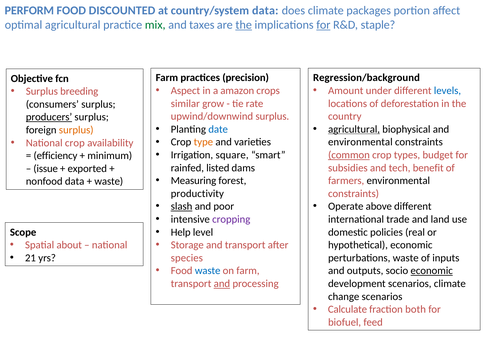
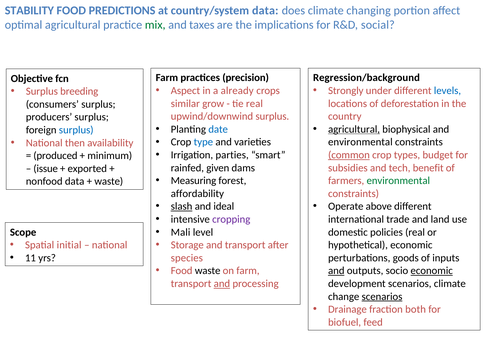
PERFORM: PERFORM -> STABILITY
DISCOUNTED: DISCOUNTED -> PREDICTIONS
packages: packages -> changing
the at (244, 25) underline: present -> none
for at (323, 25) underline: present -> none
staple: staple -> social
amazon: amazon -> already
Amount: Amount -> Strongly
tie rate: rate -> real
producers underline: present -> none
surplus at (76, 130) colour: orange -> blue
type colour: orange -> blue
National crop: crop -> then
square: square -> parties
efficiency: efficiency -> produced
listed: listed -> given
environmental at (398, 181) colour: black -> green
productivity: productivity -> affordability
poor: poor -> ideal
Help: Help -> Mali
about: about -> initial
21: 21 -> 11
perturbations waste: waste -> goods
waste at (208, 271) colour: blue -> black
and at (336, 271) underline: none -> present
scenarios at (382, 297) underline: none -> present
Calculate: Calculate -> Drainage
